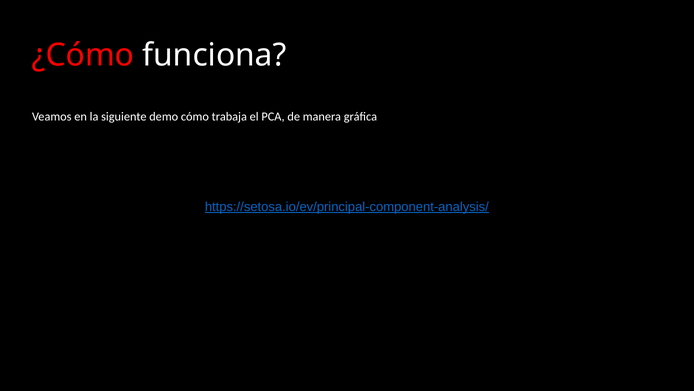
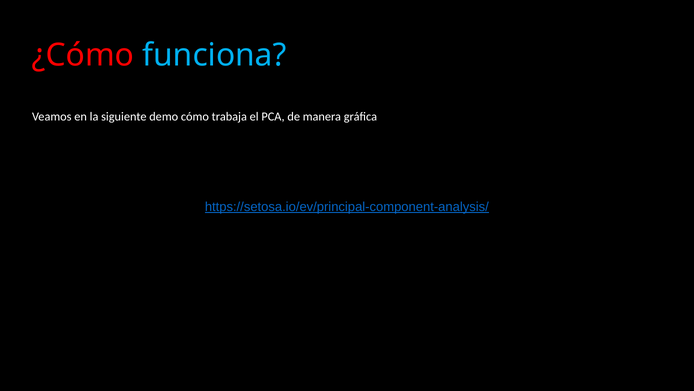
funciona colour: white -> light blue
